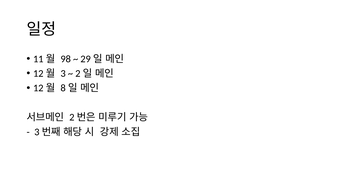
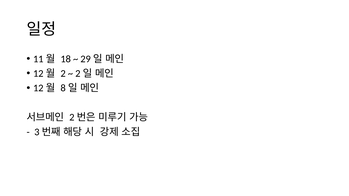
98: 98 -> 18
3: 3 -> 2
